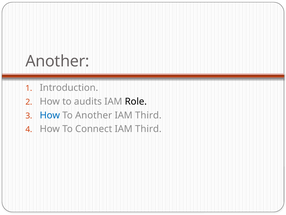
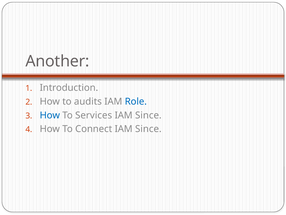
Role colour: black -> blue
To Another: Another -> Services
Third at (148, 115): Third -> Since
Connect IAM Third: Third -> Since
